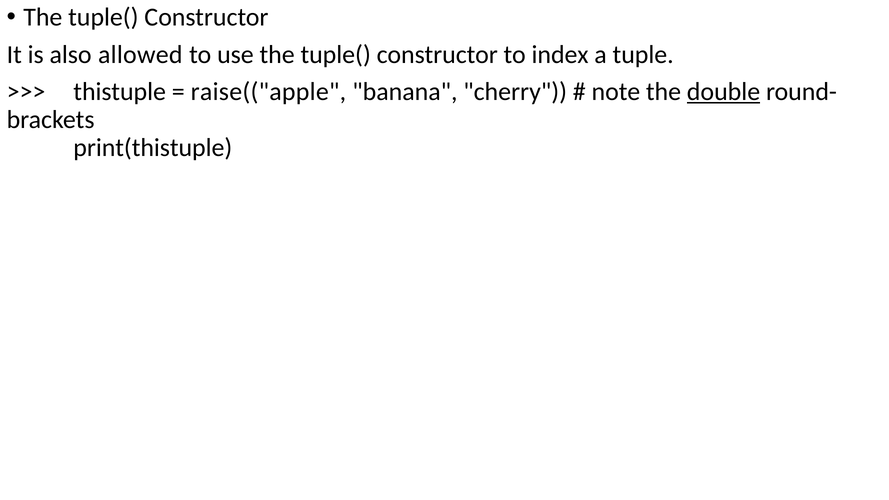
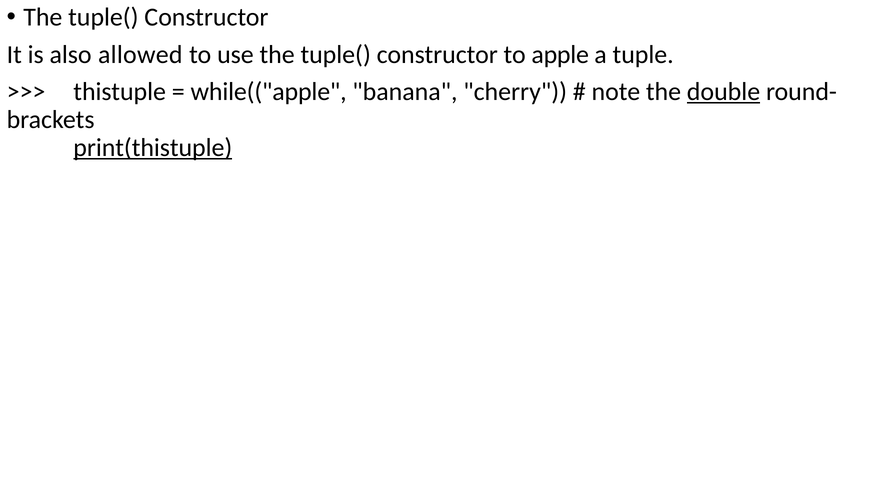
index: index -> apple
raise(("apple: raise(("apple -> while(("apple
print(thistuple underline: none -> present
